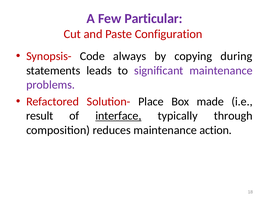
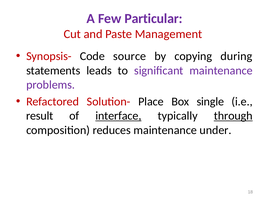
Configuration: Configuration -> Management
always: always -> source
made: made -> single
through underline: none -> present
action: action -> under
